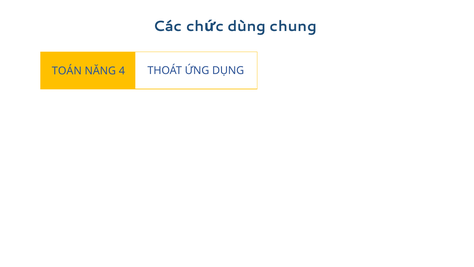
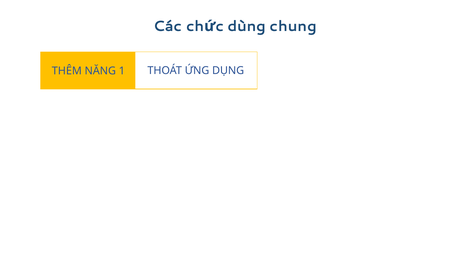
TOÁN: TOÁN -> THÊM
4: 4 -> 1
